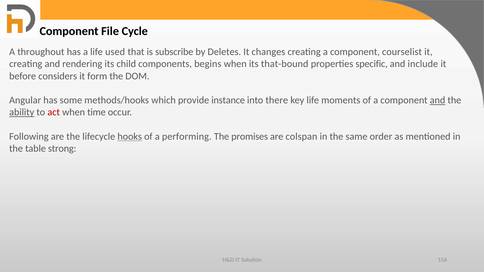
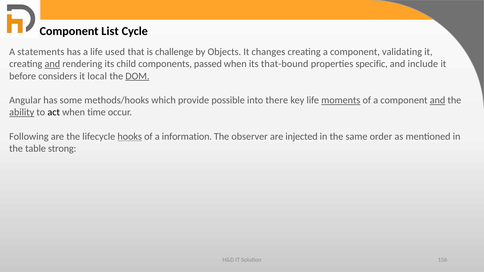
File: File -> List
throughout: throughout -> statements
subscribe: subscribe -> challenge
Deletes: Deletes -> Objects
courselist: courselist -> validating
and at (52, 64) underline: none -> present
begins: begins -> passed
form: form -> local
DOM underline: none -> present
instance: instance -> possible
moments underline: none -> present
act colour: red -> black
performing: performing -> information
promises: promises -> observer
colspan: colspan -> injected
